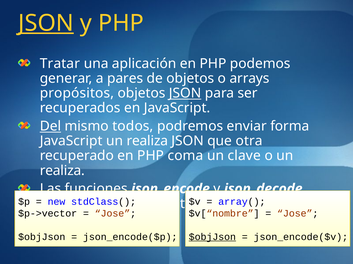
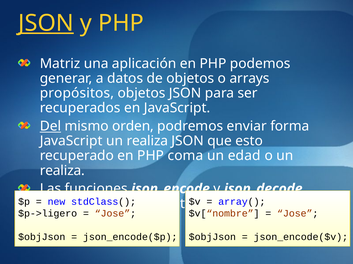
Tratar: Tratar -> Matriz
pares: pares -> datos
JSON at (185, 93) underline: present -> none
todos: todos -> orden
otra: otra -> esto
clave: clave -> edad
$p->vector: $p->vector -> $p->ligero
$objJson at (212, 237) underline: present -> none
